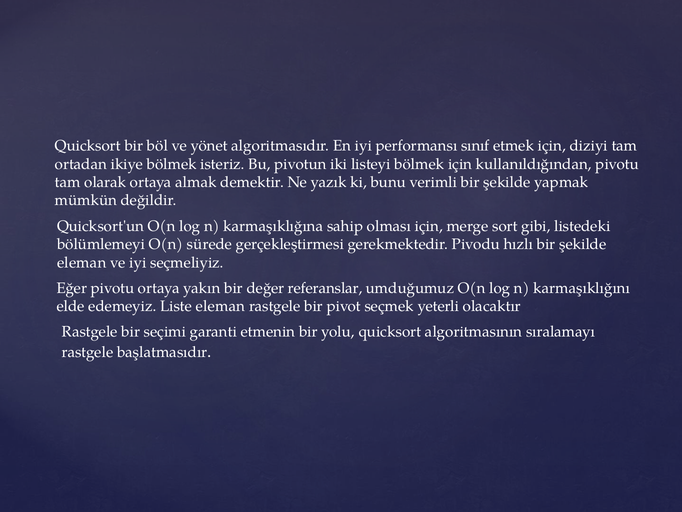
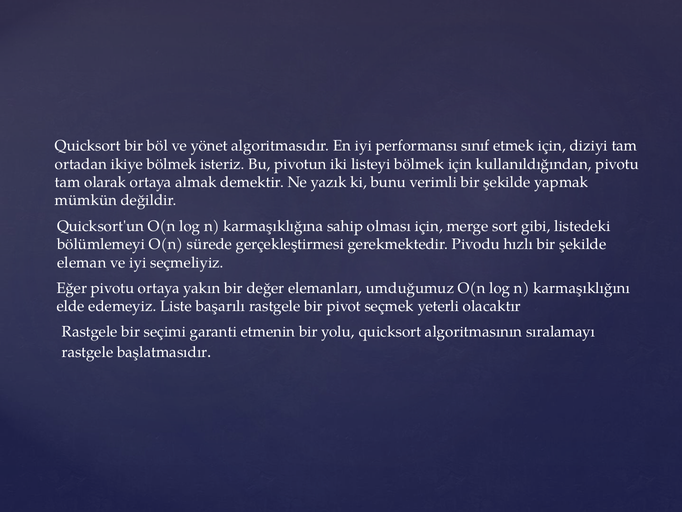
referanslar: referanslar -> elemanları
Liste eleman: eleman -> başarılı
